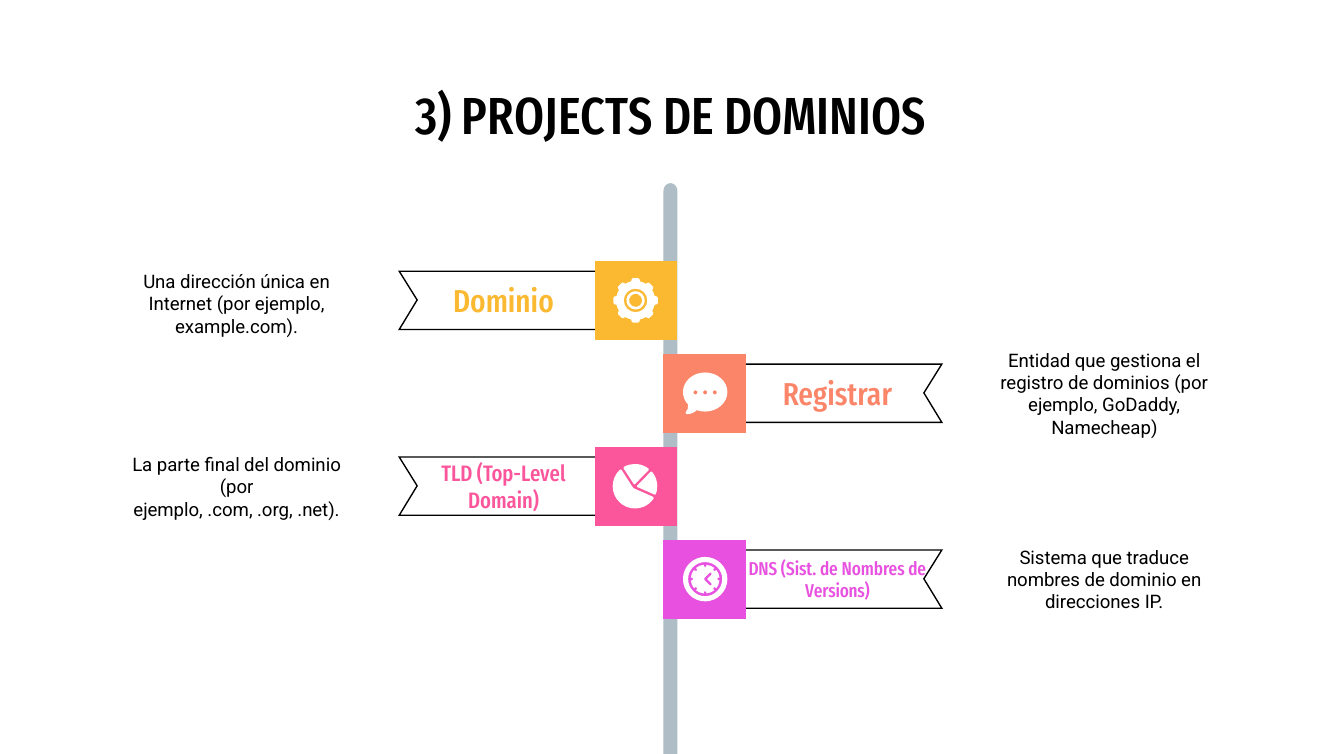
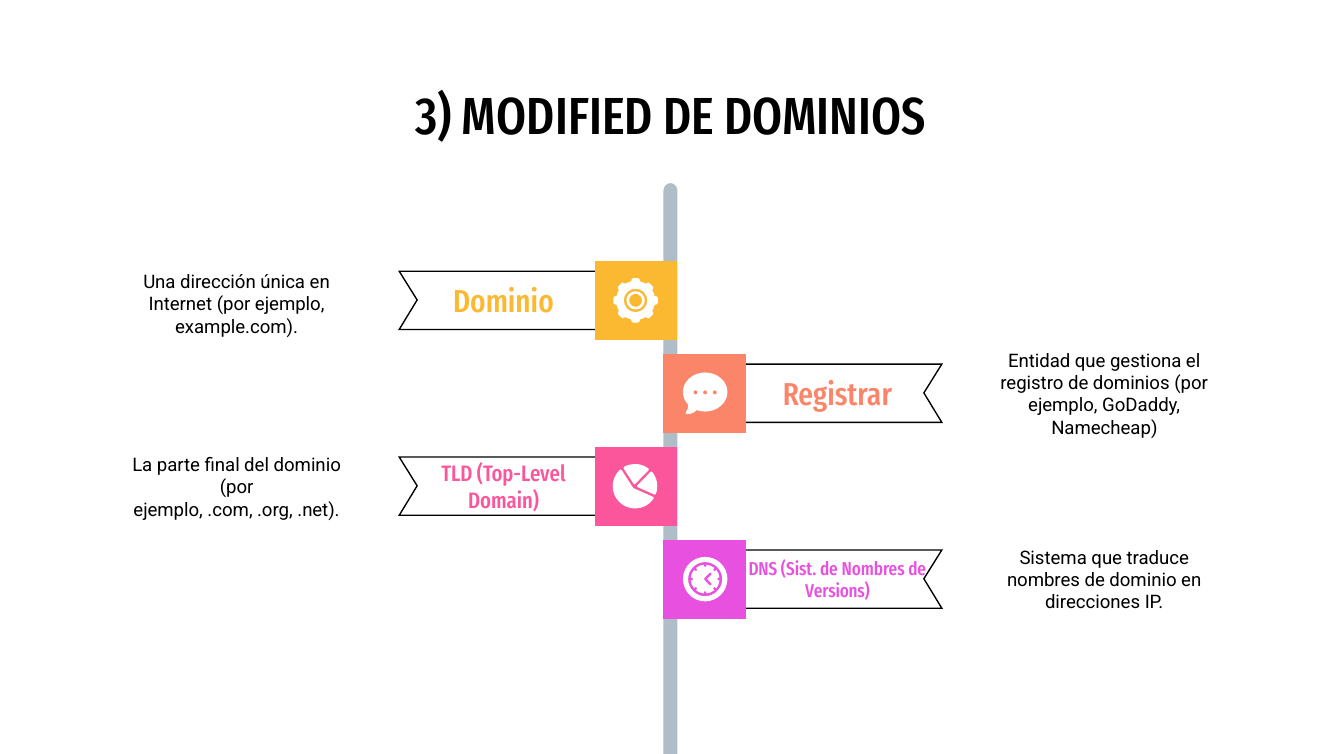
PROJECTS: PROJECTS -> MODIFIED
